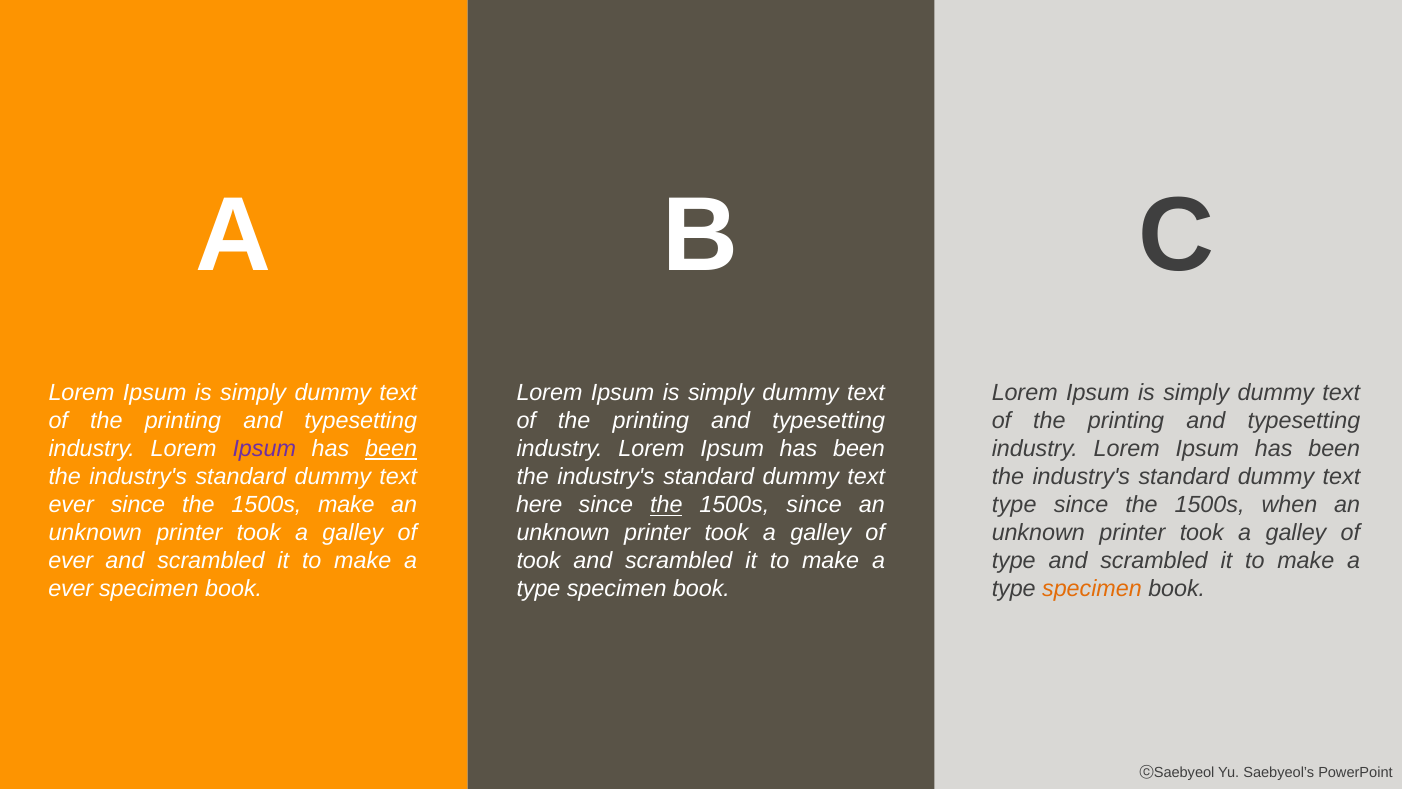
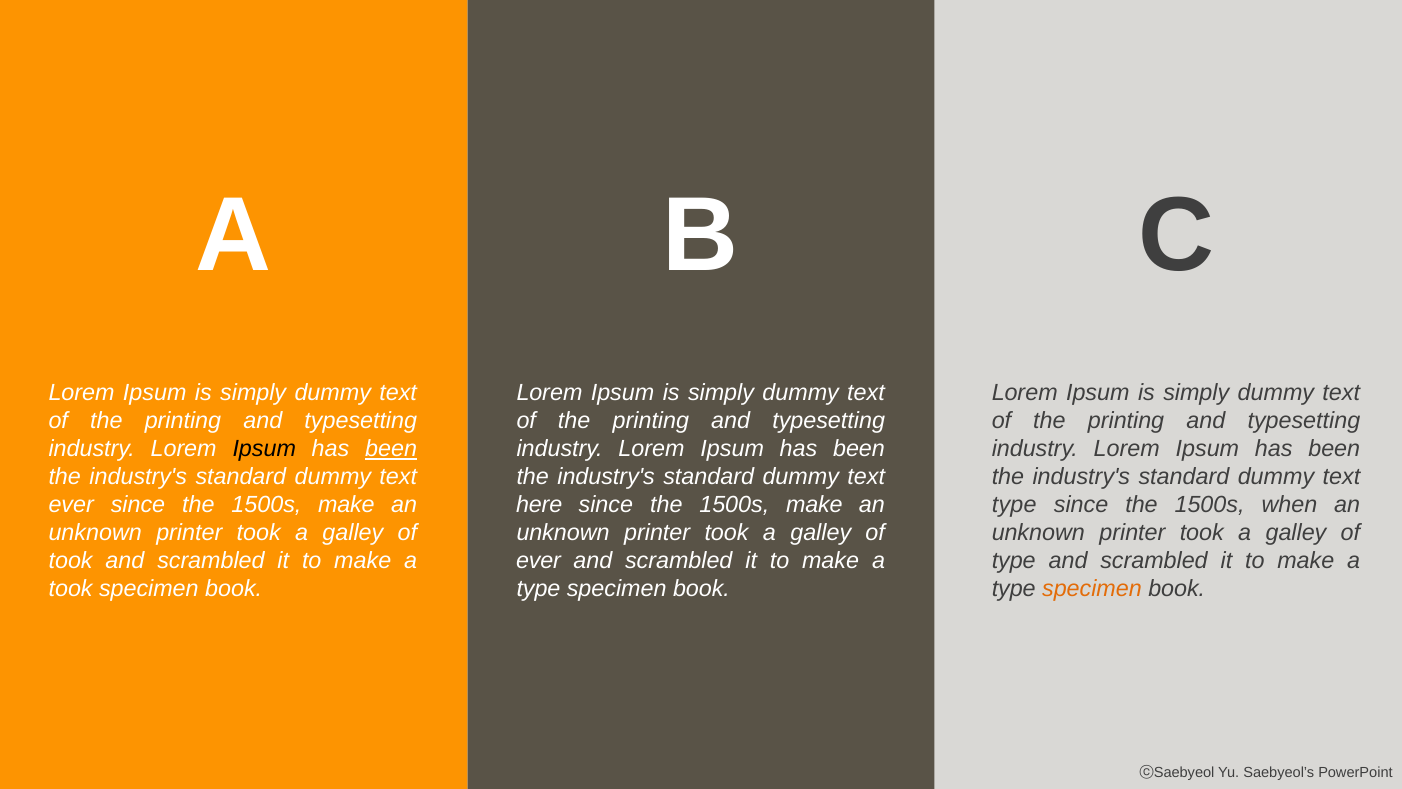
Ipsum at (264, 449) colour: purple -> black
the at (666, 505) underline: present -> none
since at (814, 505): since -> make
ever at (71, 561): ever -> took
took at (539, 561): took -> ever
ever at (71, 589): ever -> took
